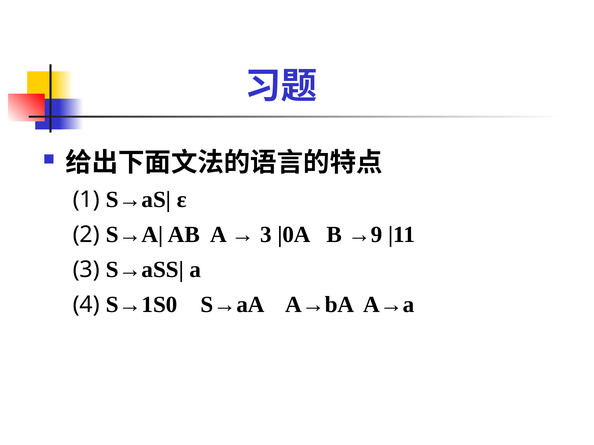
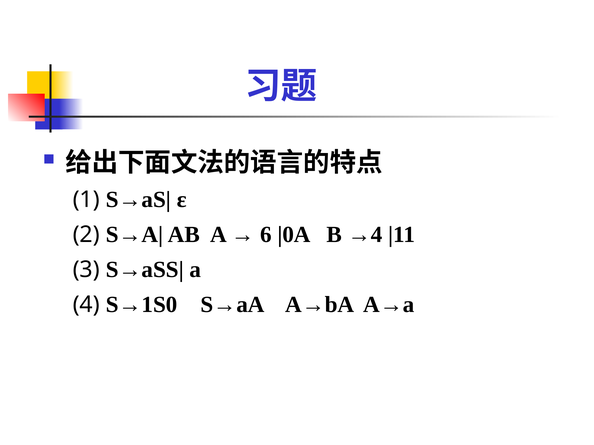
3 at (266, 235): 3 -> 6
→9: →9 -> →4
